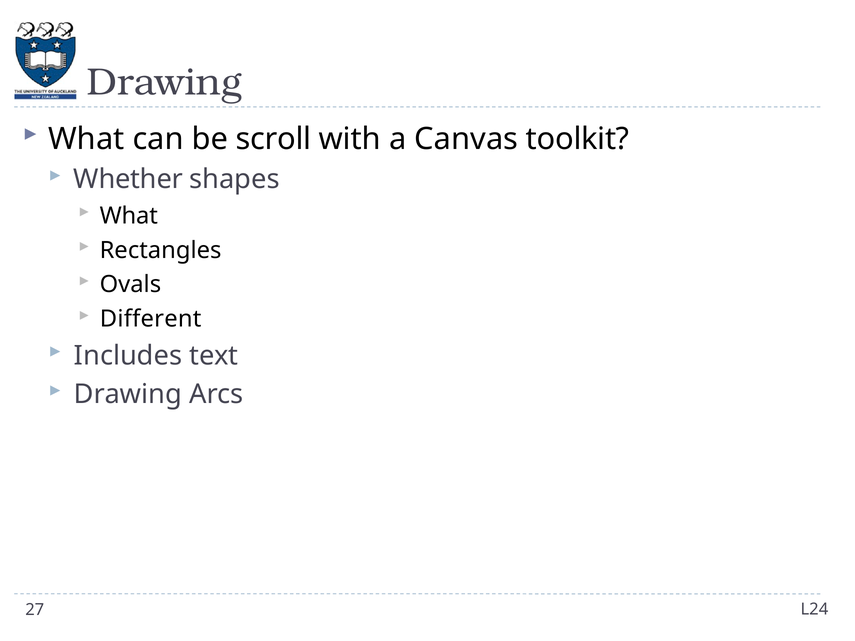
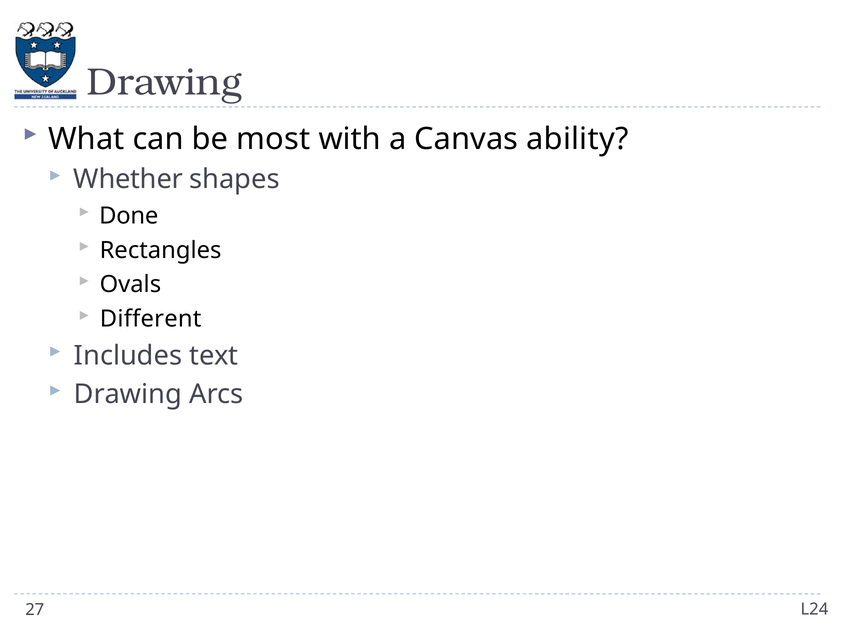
scroll: scroll -> most
toolkit: toolkit -> ability
What at (129, 216): What -> Done
